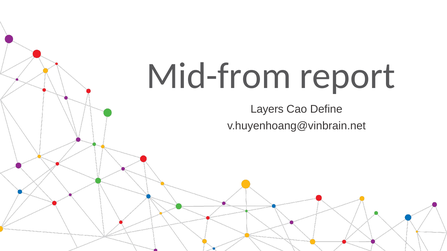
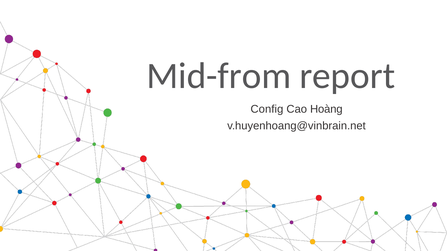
Layers: Layers -> Config
Define: Define -> Hoàng
